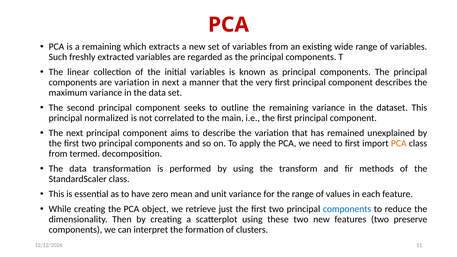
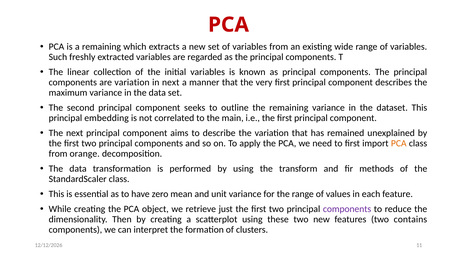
normalized: normalized -> embedding
termed: termed -> orange
components at (347, 209) colour: blue -> purple
preserve: preserve -> contains
